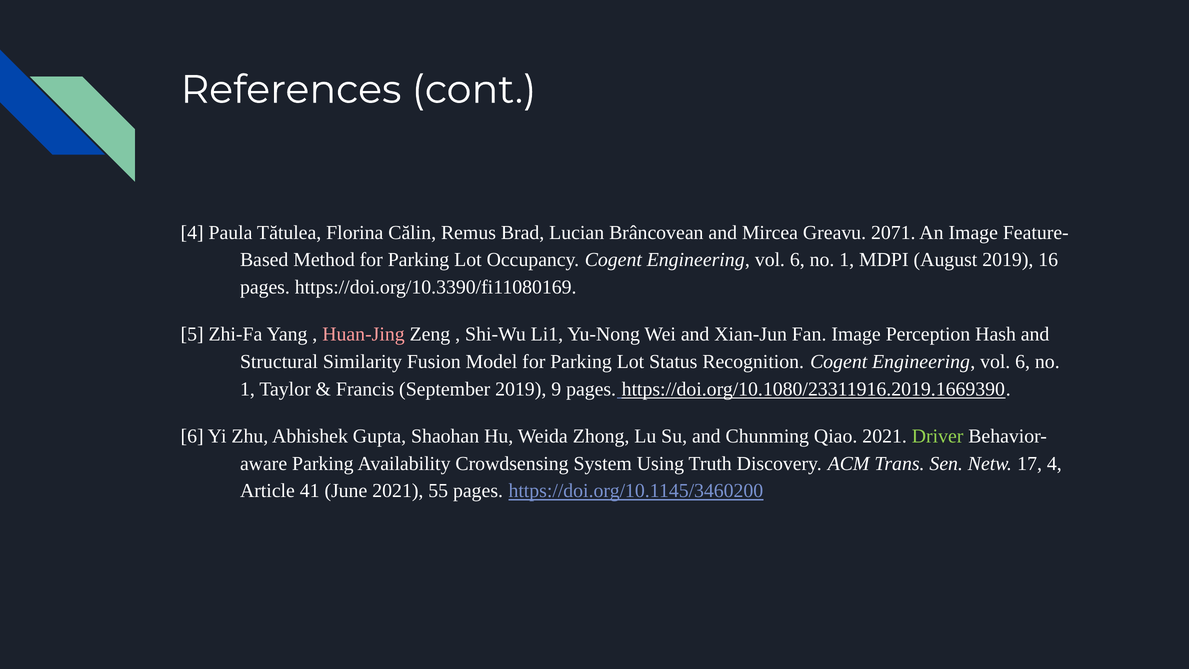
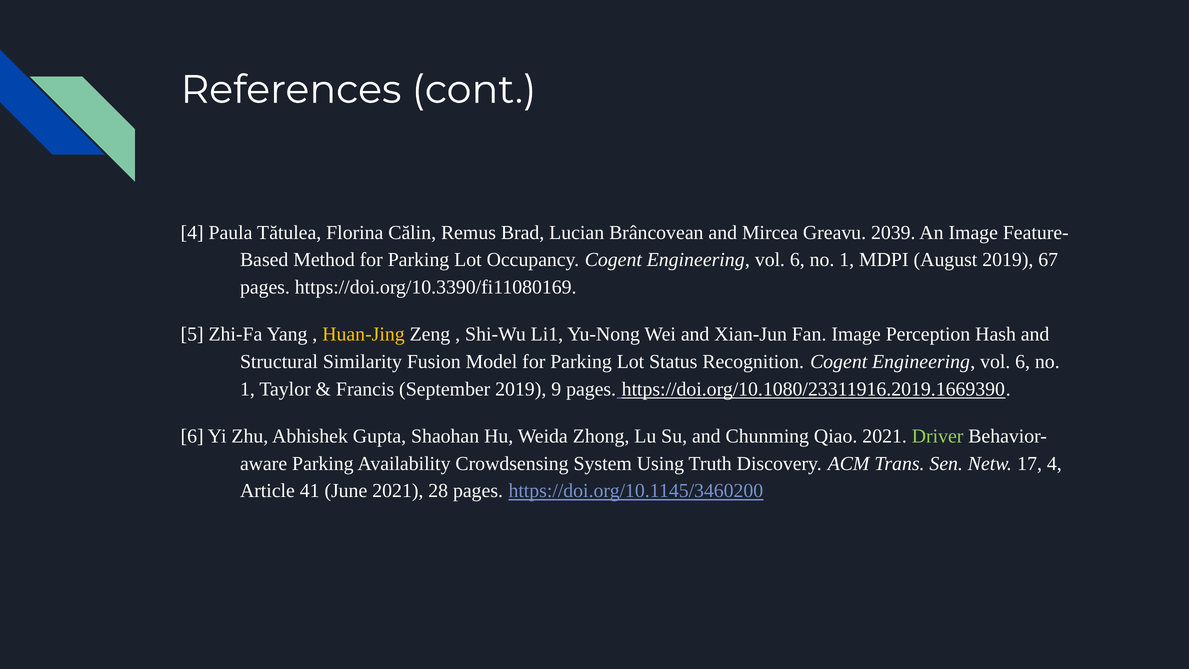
2071: 2071 -> 2039
16: 16 -> 67
Huan-Jing colour: pink -> yellow
55: 55 -> 28
